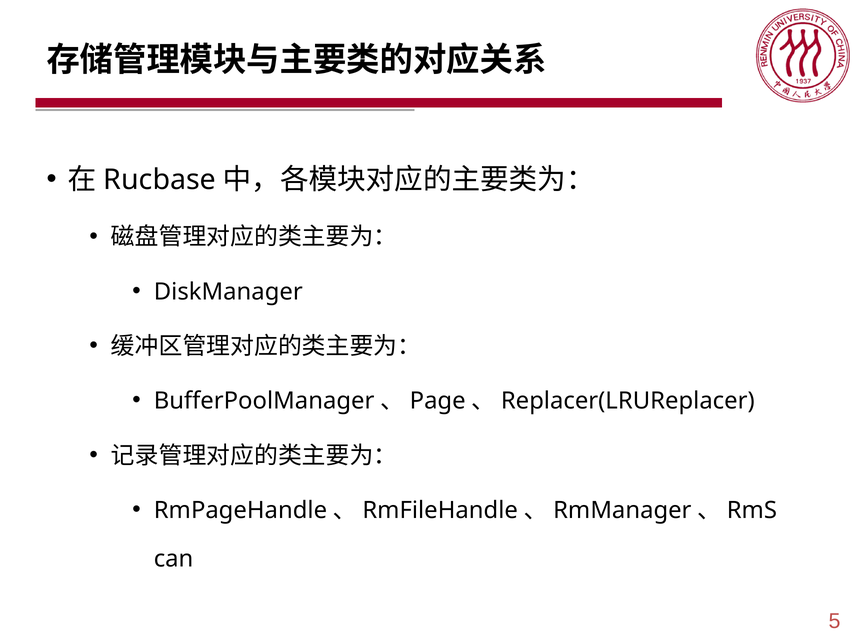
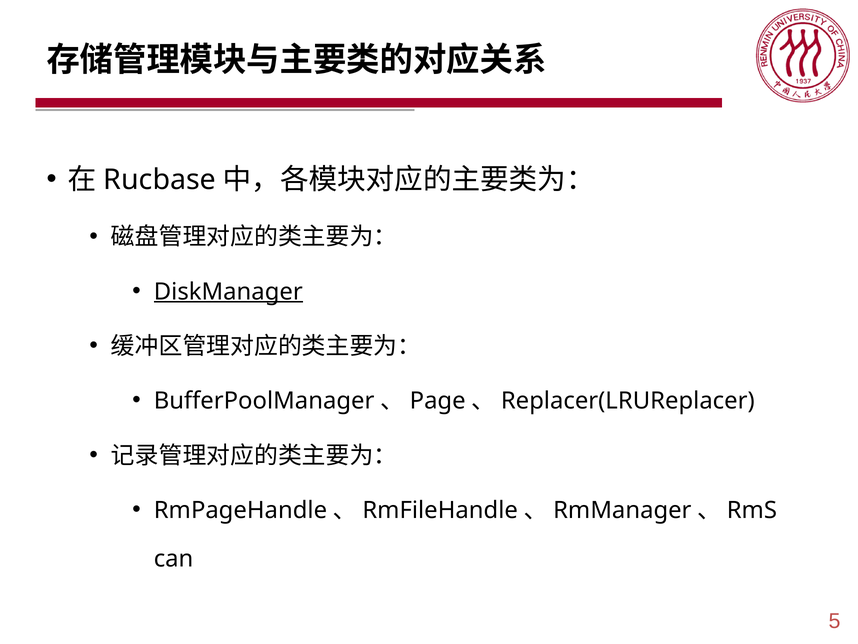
DiskManager underline: none -> present
